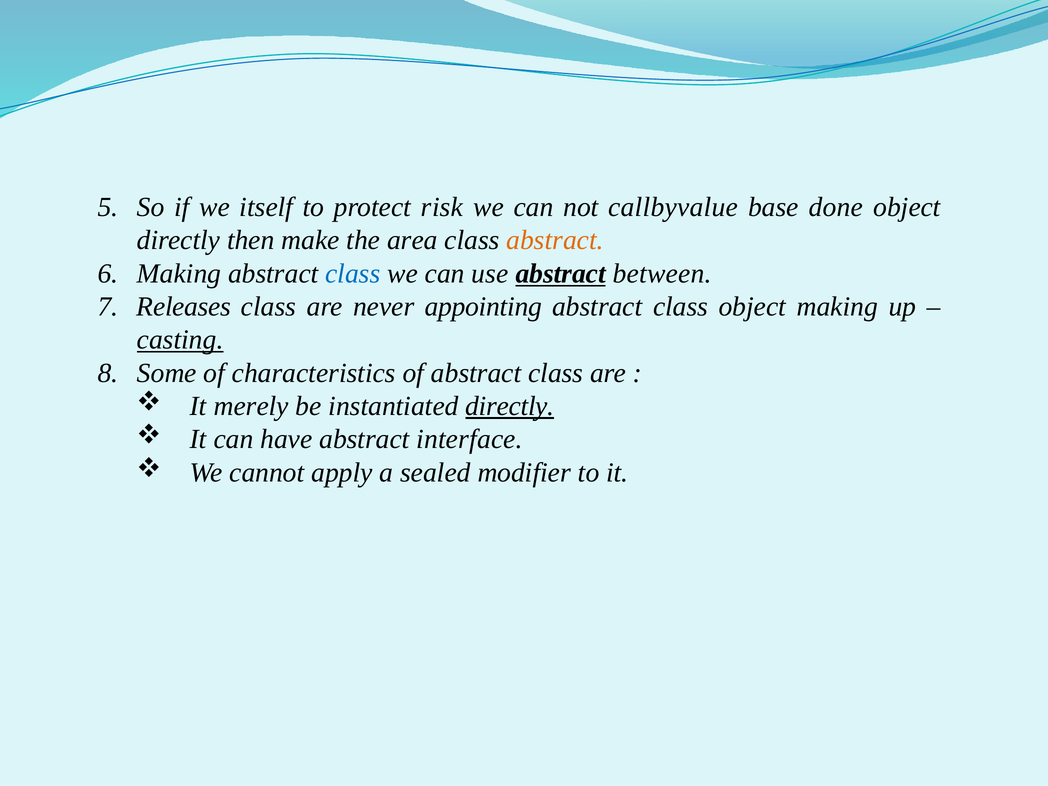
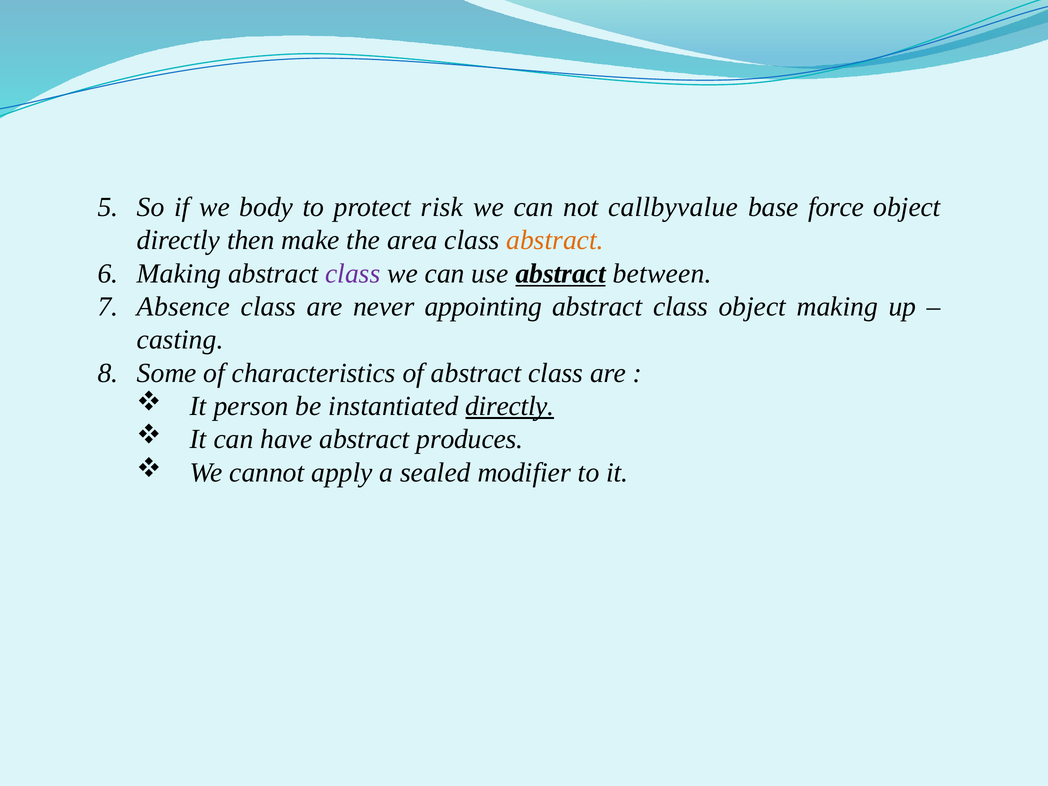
itself: itself -> body
done: done -> force
class at (353, 273) colour: blue -> purple
Releases: Releases -> Absence
casting underline: present -> none
merely: merely -> person
interface: interface -> produces
